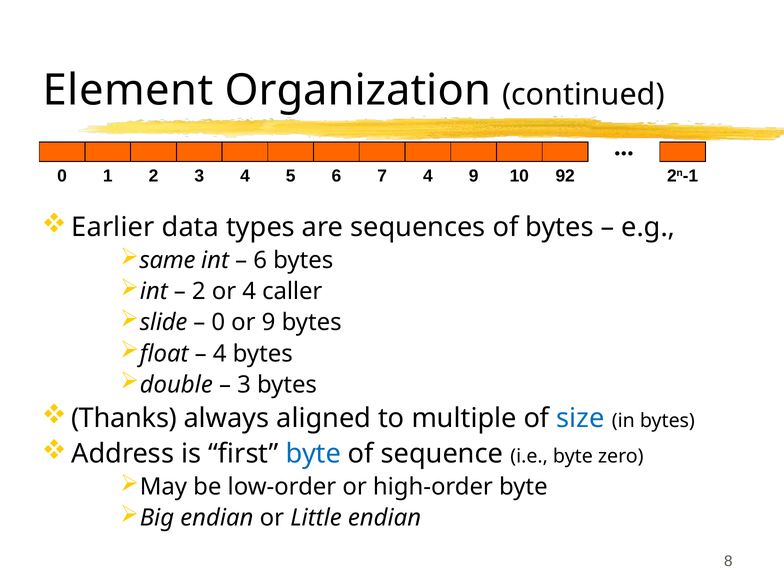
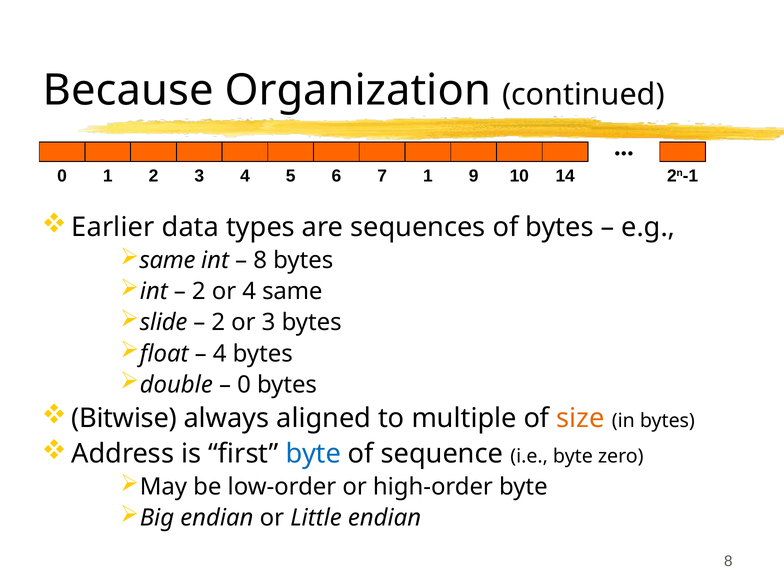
Element: Element -> Because
7 4: 4 -> 1
92: 92 -> 14
6 at (260, 260): 6 -> 8
4 caller: caller -> same
0 at (218, 323): 0 -> 2
or 9: 9 -> 3
3 at (244, 385): 3 -> 0
Thanks: Thanks -> Bitwise
size colour: blue -> orange
